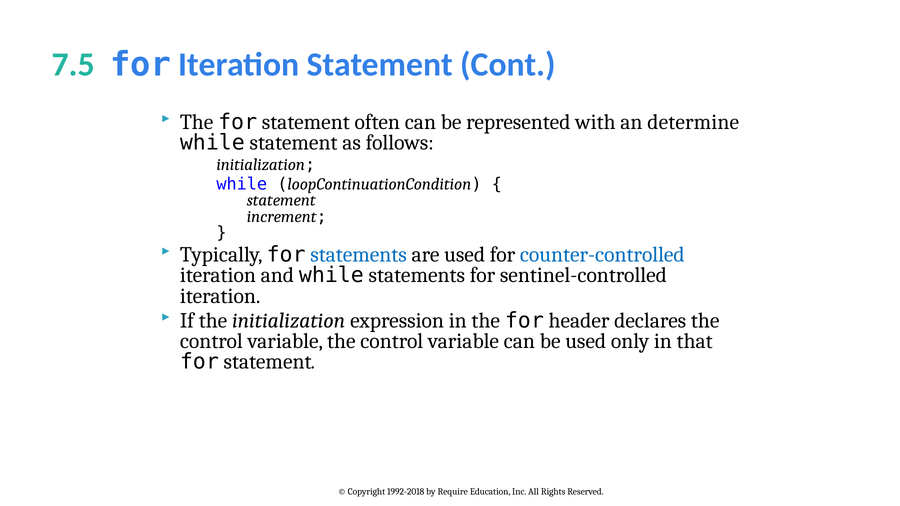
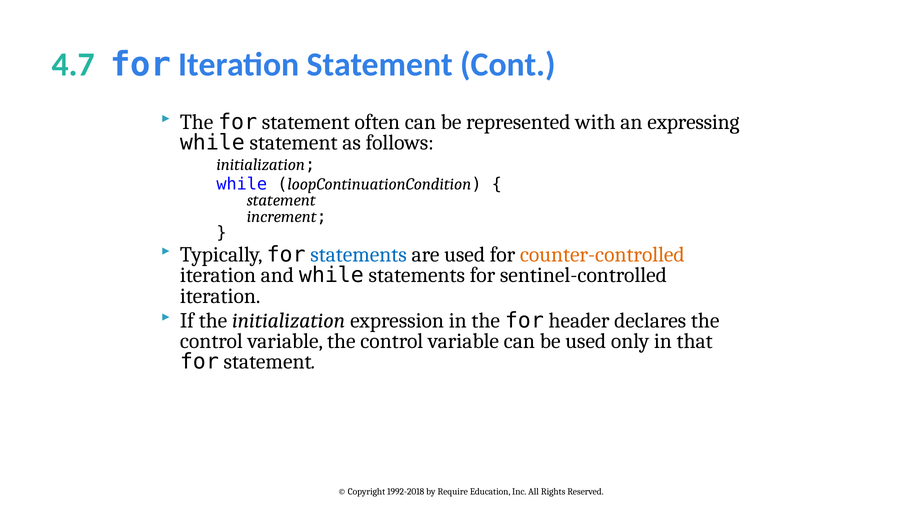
7.5: 7.5 -> 4.7
determine: determine -> expressing
counter-controlled colour: blue -> orange
